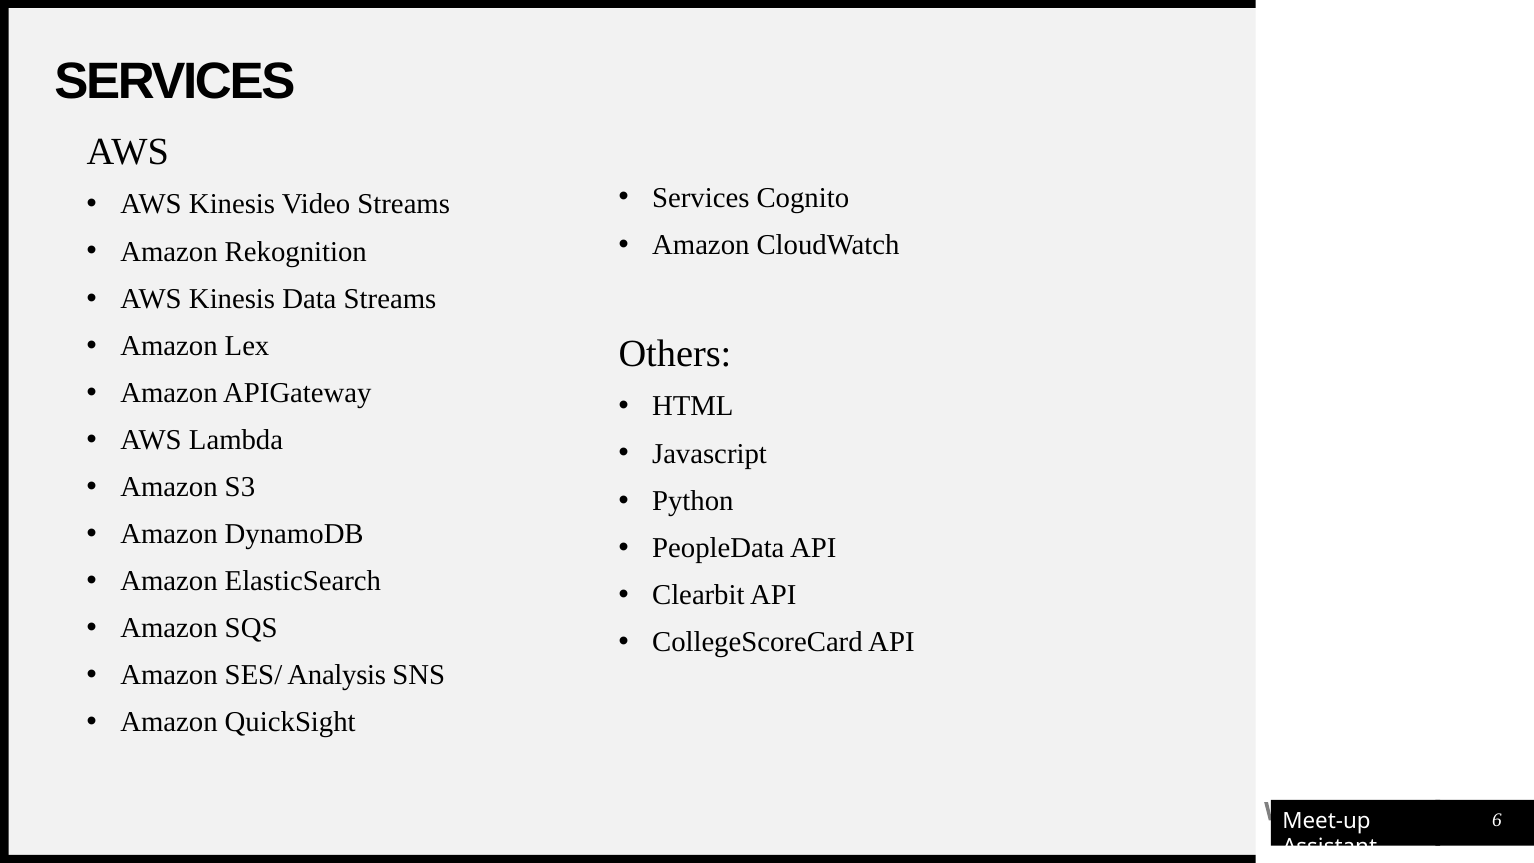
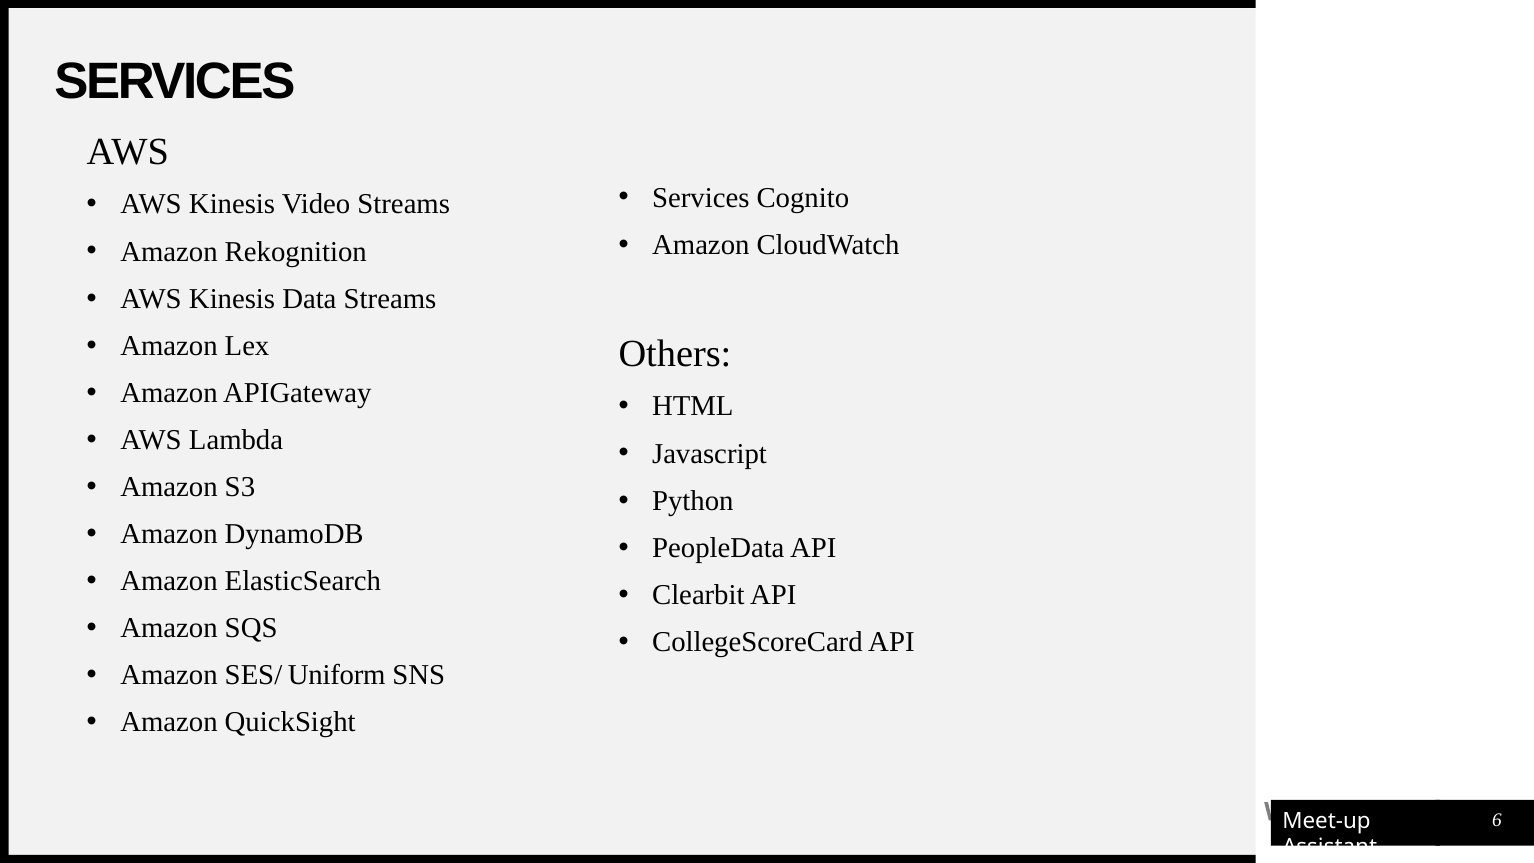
Analysis: Analysis -> Uniform
